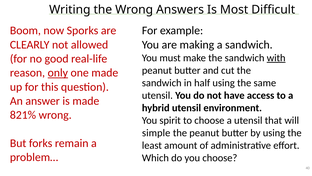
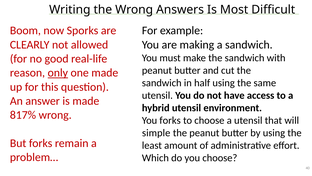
with underline: present -> none
821%: 821% -> 817%
You spirit: spirit -> forks
